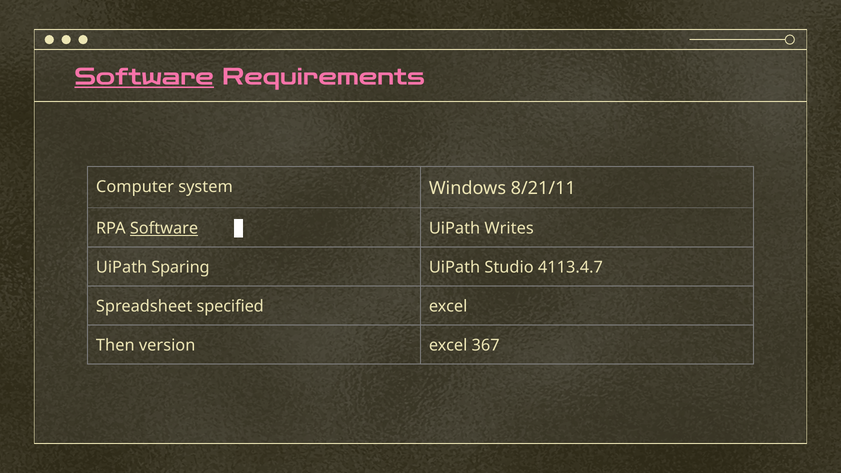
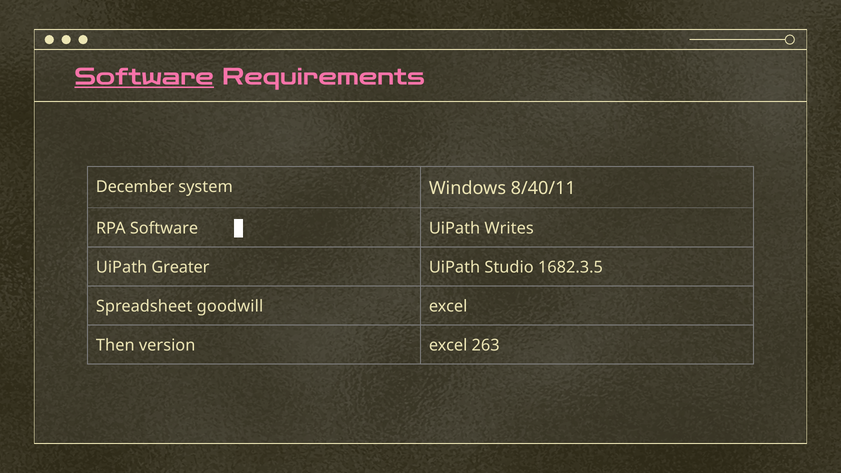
Computer: Computer -> December
8/21/11: 8/21/11 -> 8/40/11
Software at (164, 228) underline: present -> none
Sparing: Sparing -> Greater
4113.4.7: 4113.4.7 -> 1682.3.5
specified: specified -> goodwill
367: 367 -> 263
